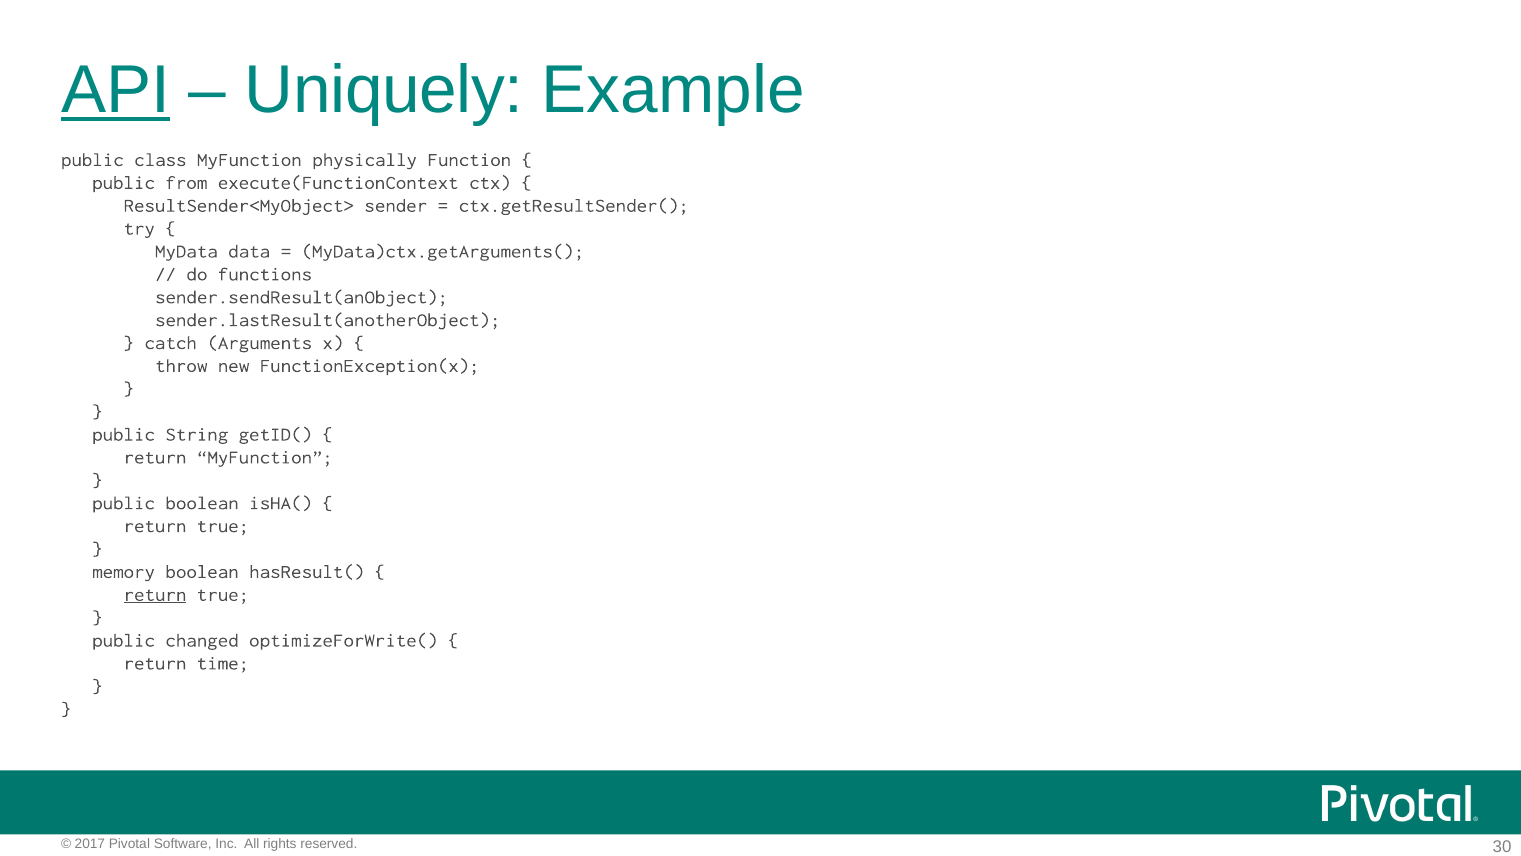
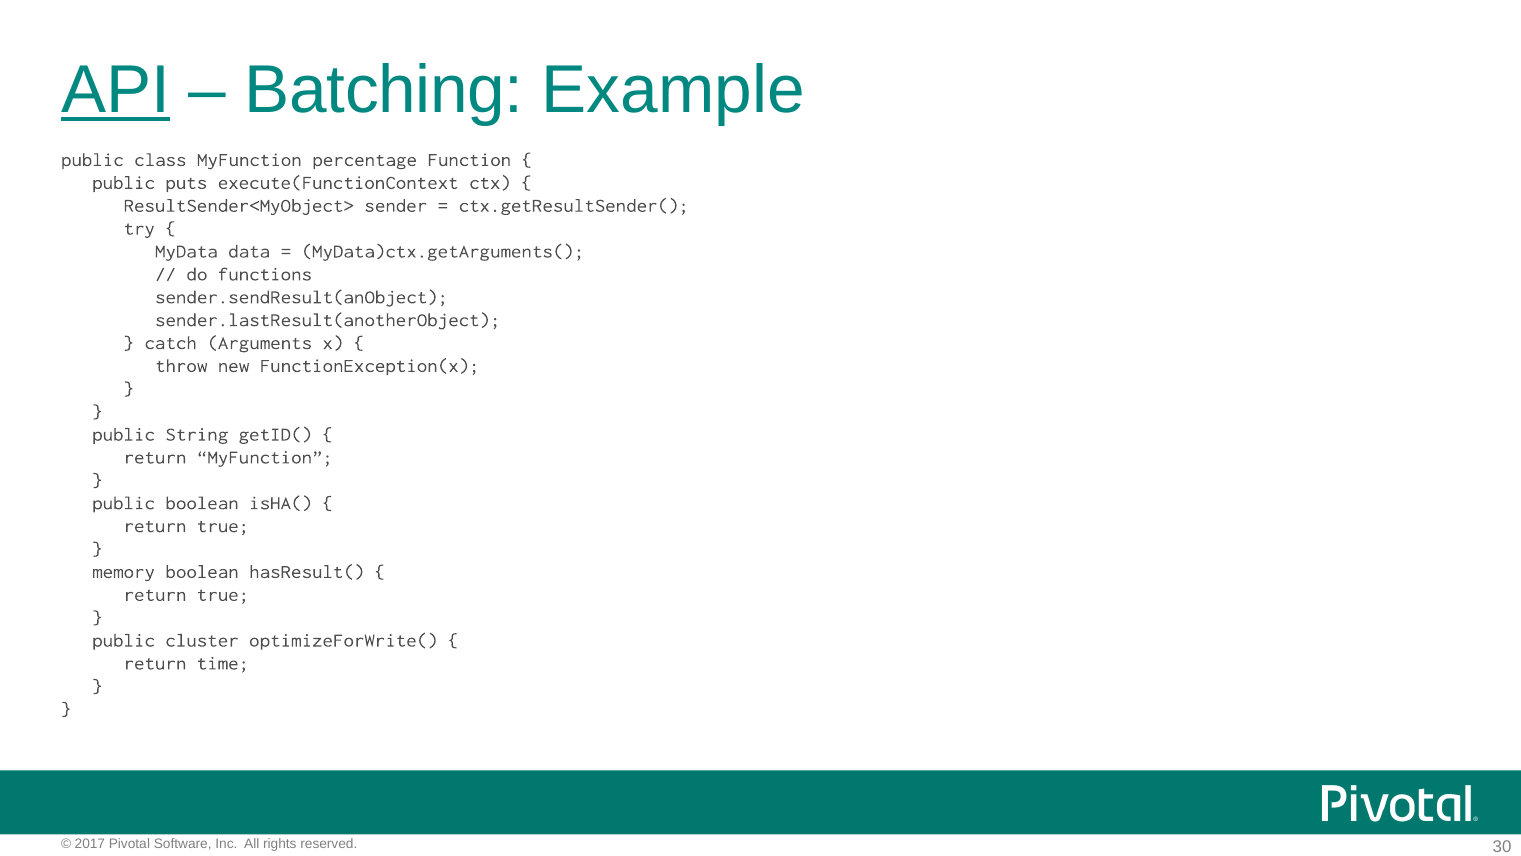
Uniquely: Uniquely -> Batching
physically: physically -> percentage
from: from -> puts
return at (155, 594) underline: present -> none
changed: changed -> cluster
